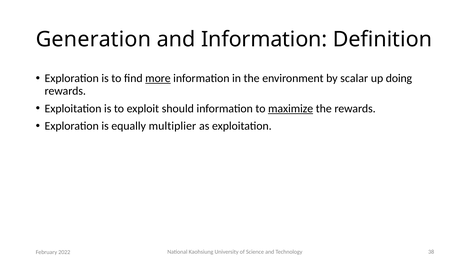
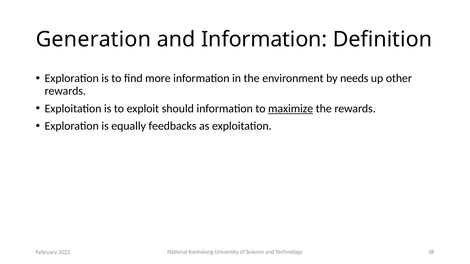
more underline: present -> none
scalar: scalar -> needs
doing: doing -> other
multiplier: multiplier -> feedbacks
